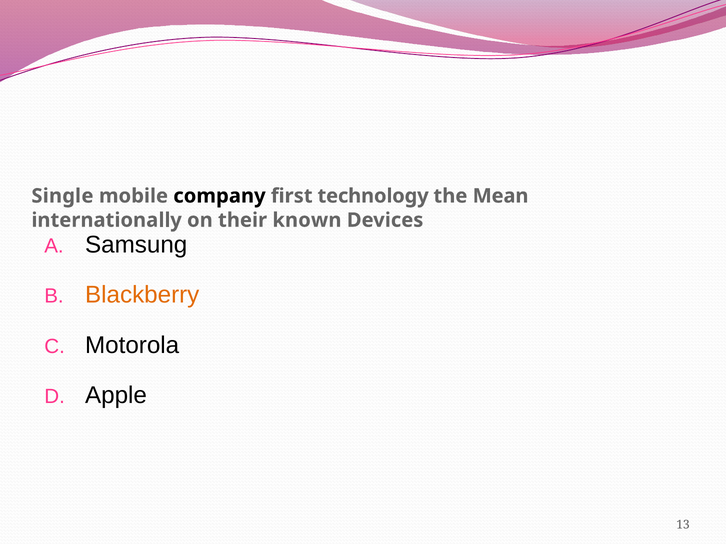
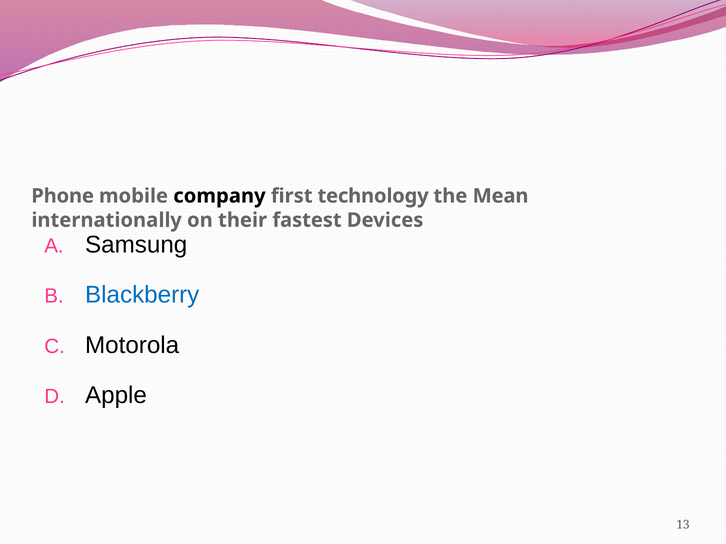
Single: Single -> Phone
known: known -> fastest
Blackberry colour: orange -> blue
